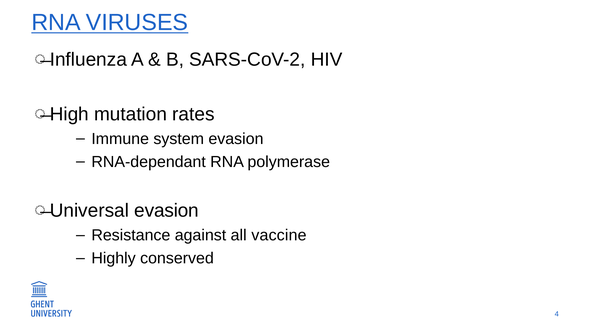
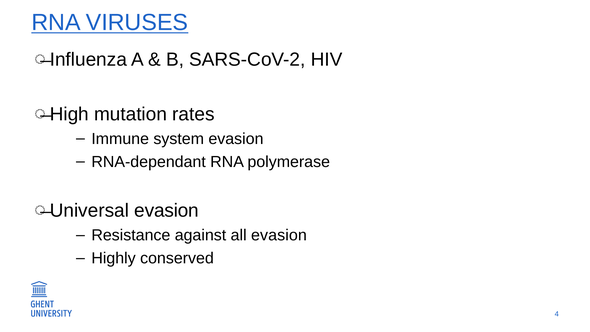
all vaccine: vaccine -> evasion
